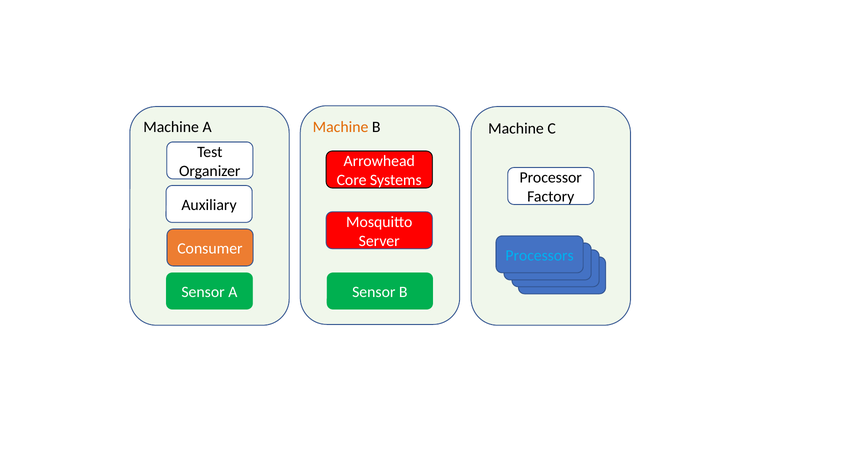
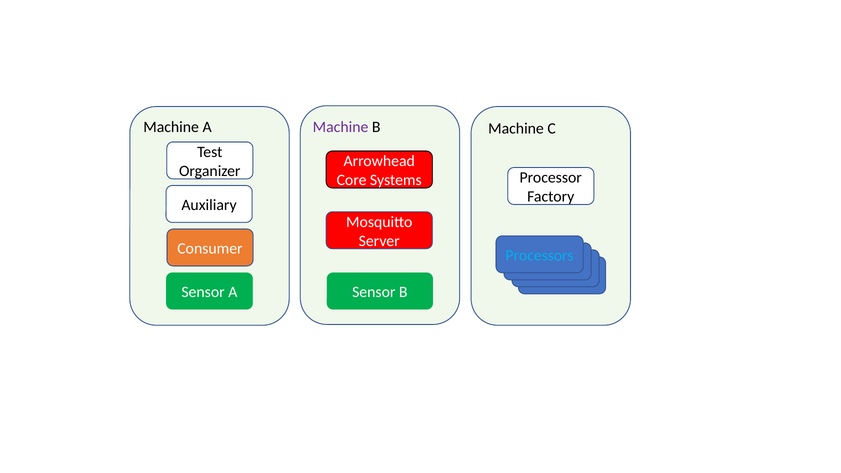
Machine at (341, 127) colour: orange -> purple
